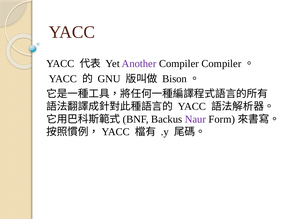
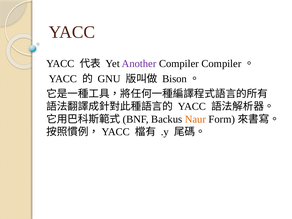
Naur colour: purple -> orange
